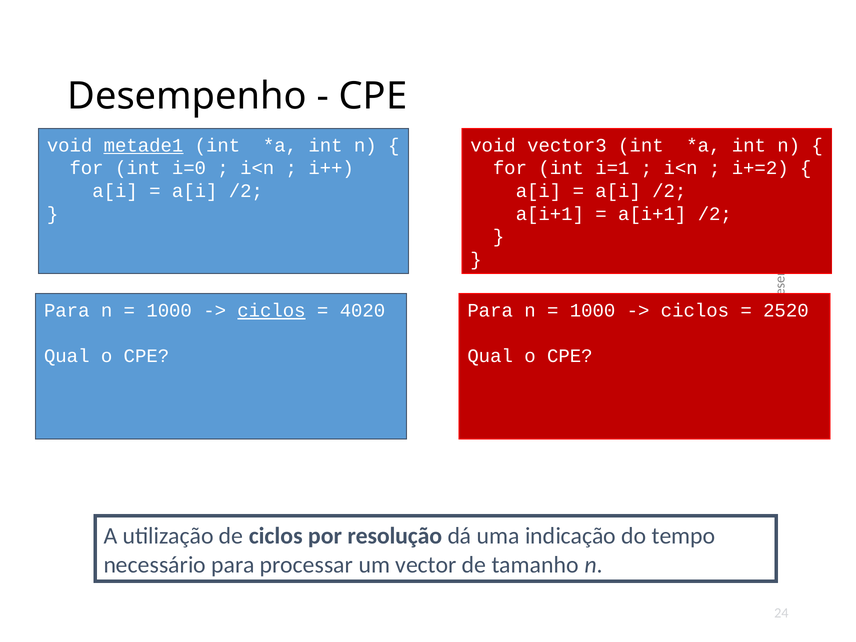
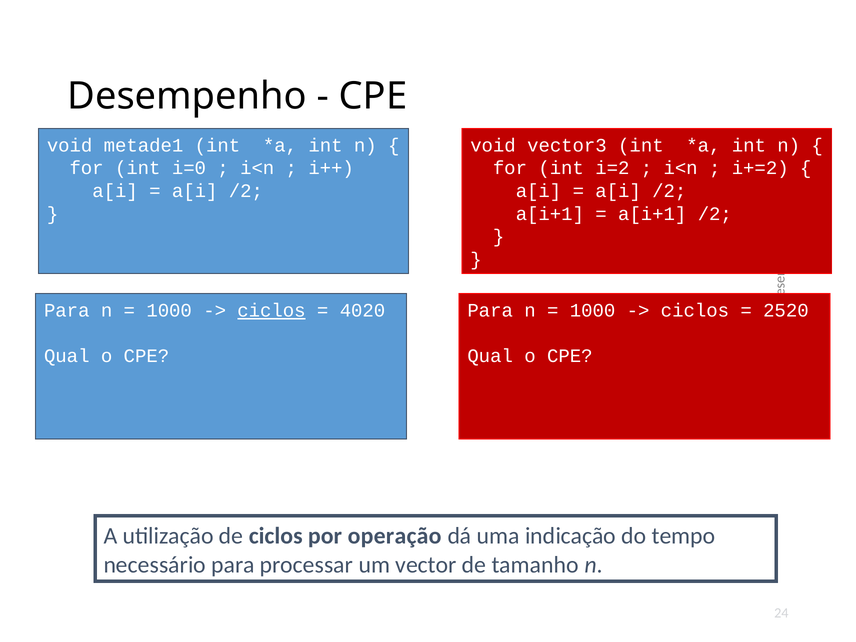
metade1 underline: present -> none
i=1: i=1 -> i=2
resolução: resolução -> operação
